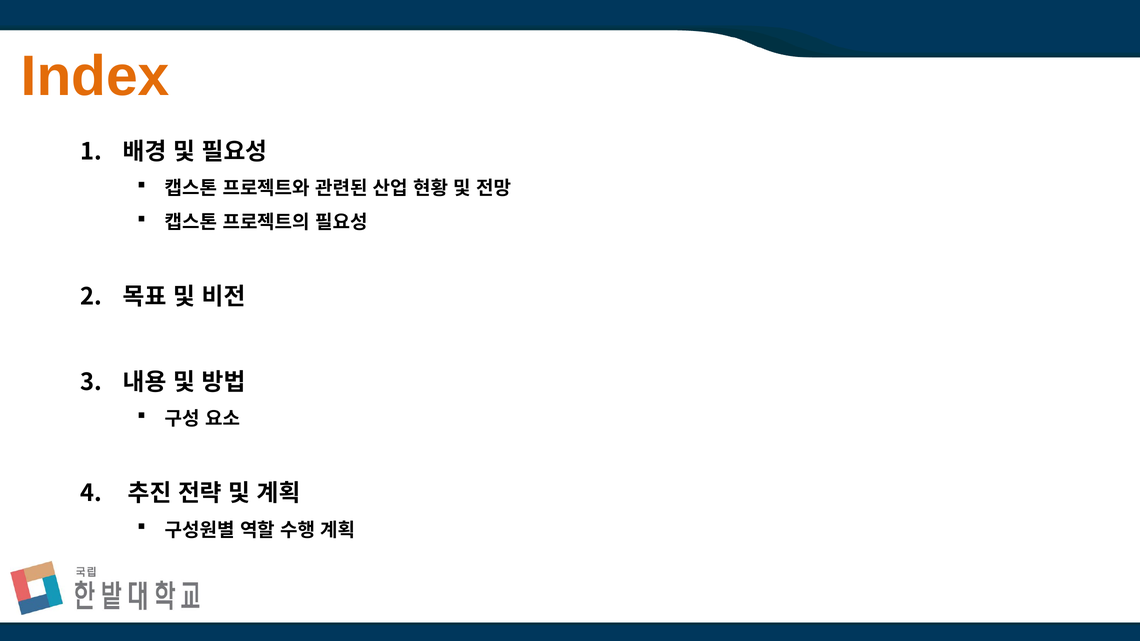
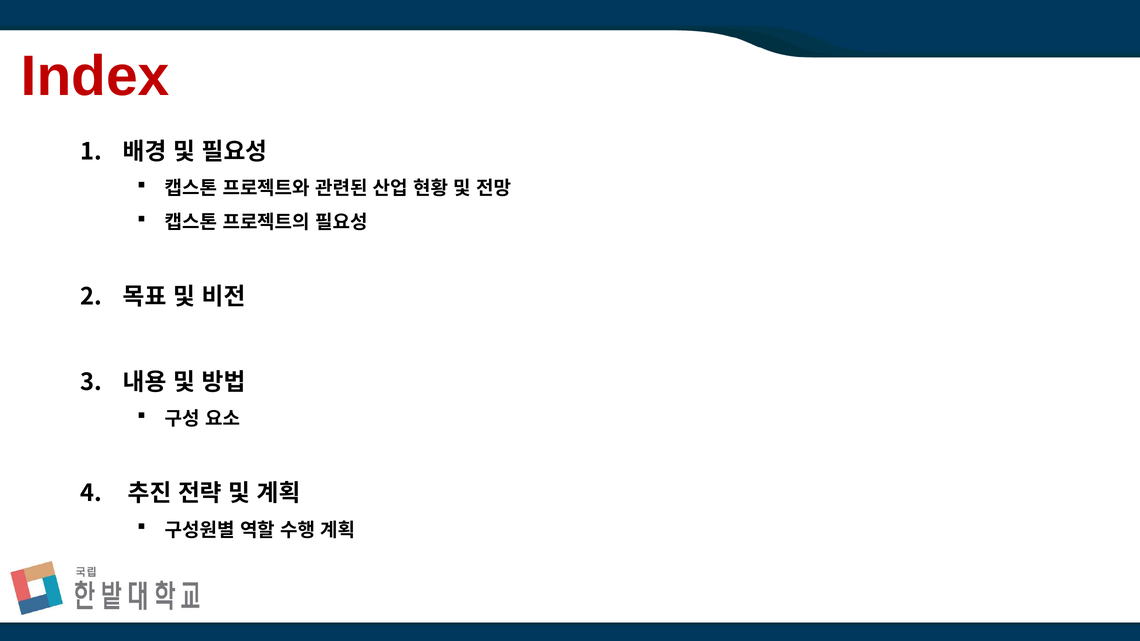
Index colour: orange -> red
